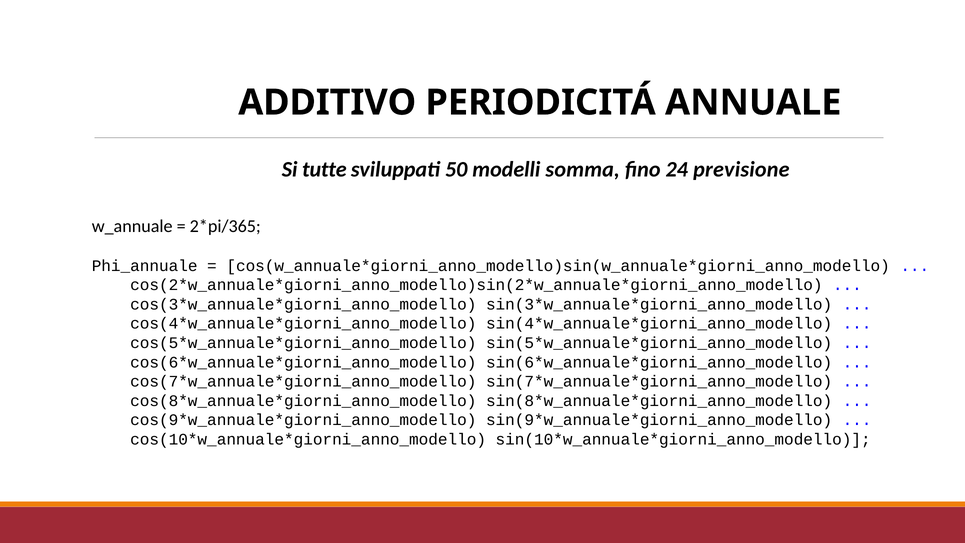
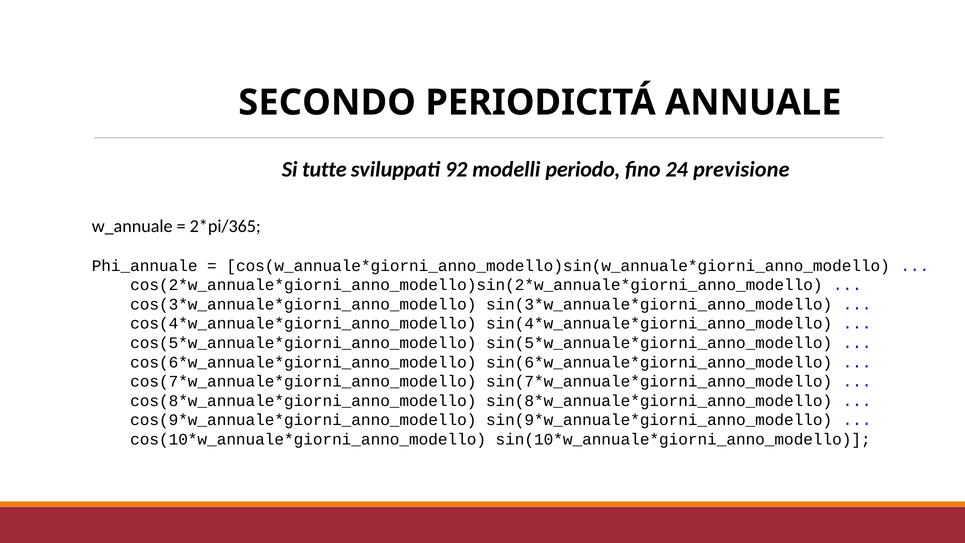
ADDITIVO: ADDITIVO -> SECONDO
50: 50 -> 92
somma: somma -> periodo
